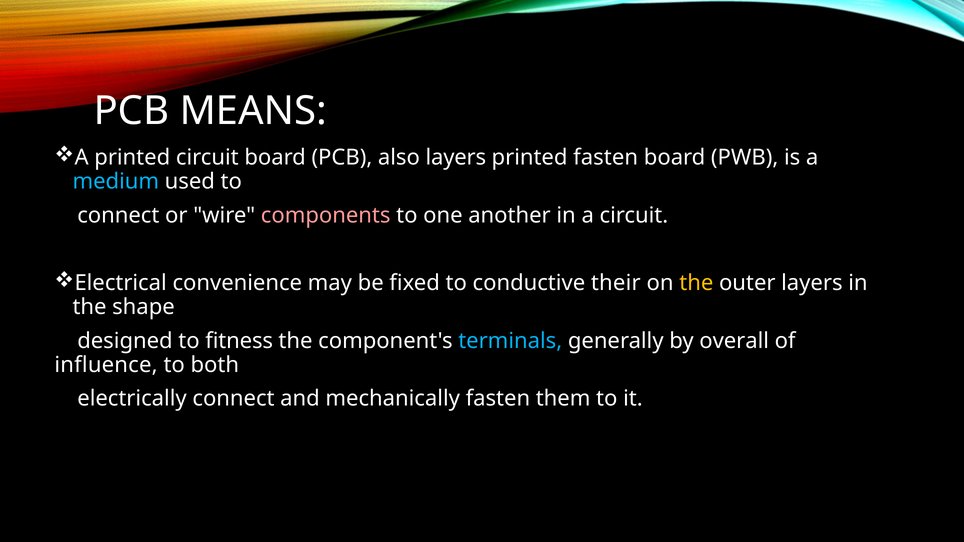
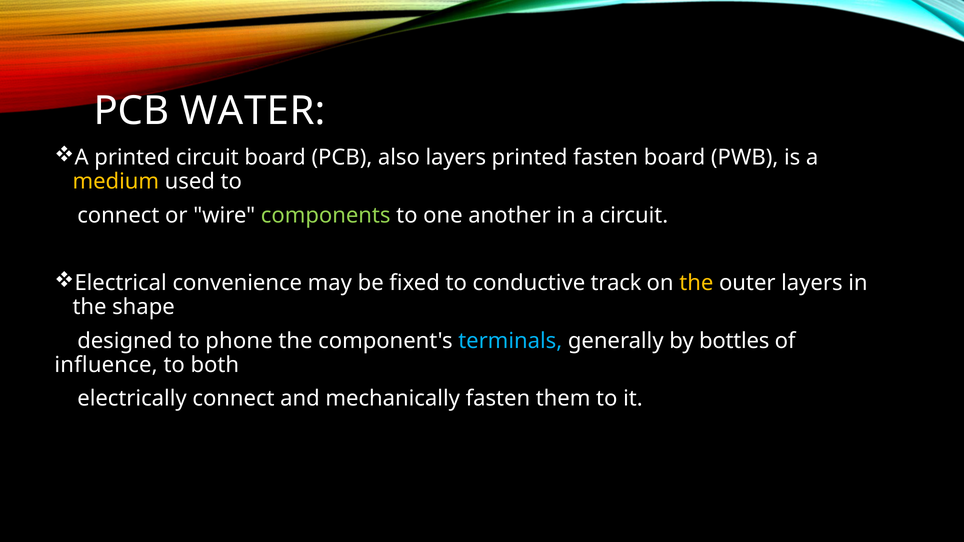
MEANS: MEANS -> WATER
medium colour: light blue -> yellow
components colour: pink -> light green
their: their -> track
fitness: fitness -> phone
overall: overall -> bottles
